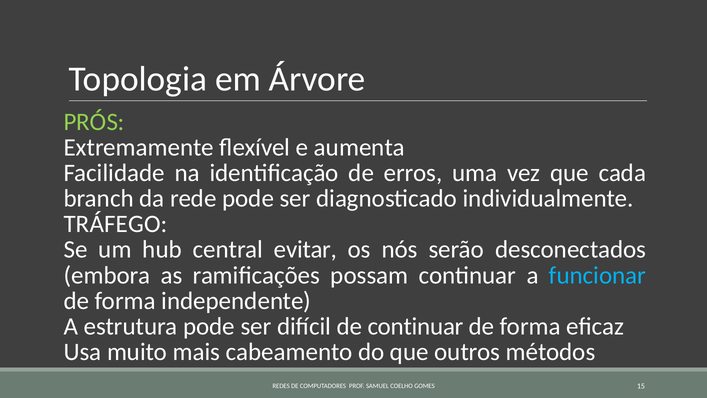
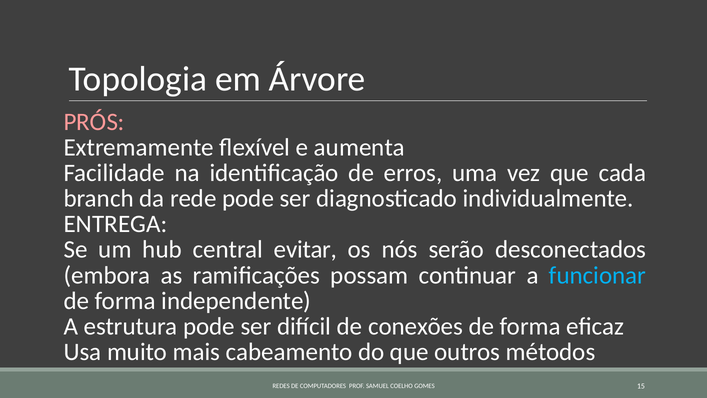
PRÓS colour: light green -> pink
TRÁFEGO: TRÁFEGO -> ENTREGA
de continuar: continuar -> conexões
